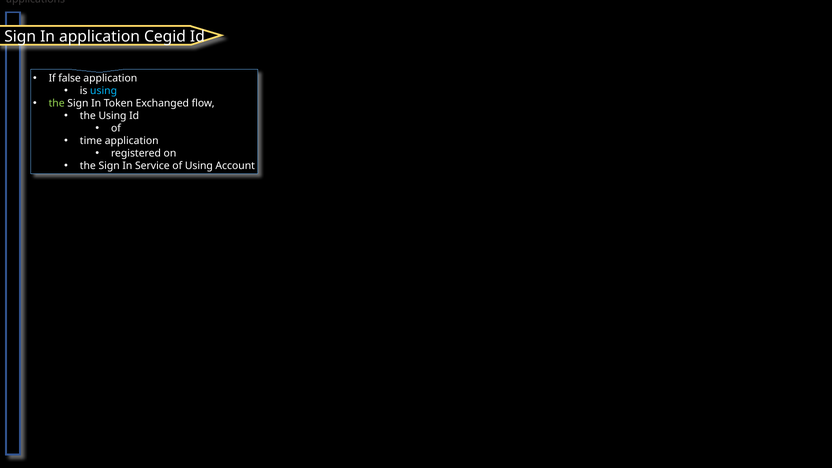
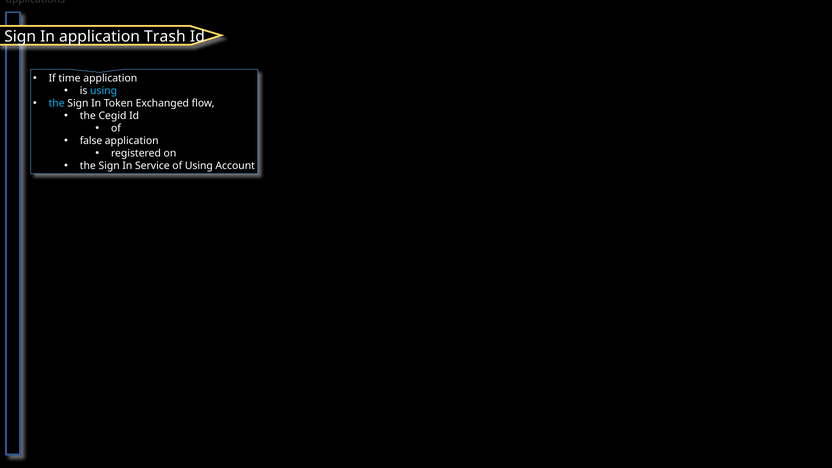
Cegid: Cegid -> Trash
false: false -> time
the at (57, 103) colour: light green -> light blue
the Using: Using -> Cegid
time: time -> false
